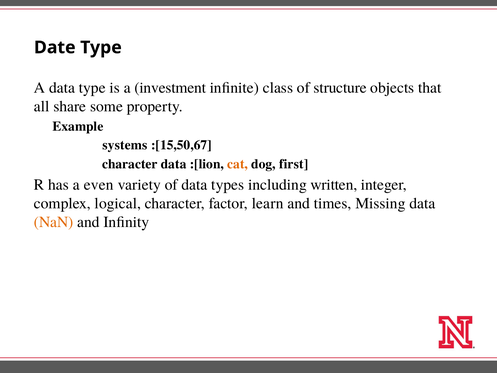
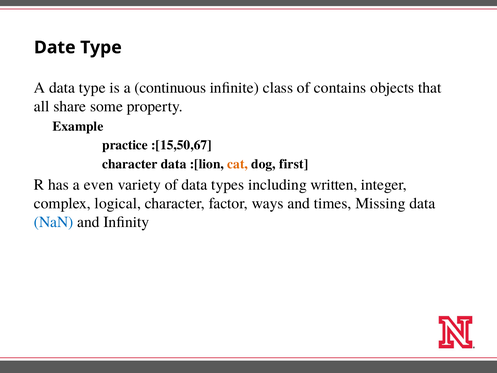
investment: investment -> continuous
structure: structure -> contains
systems: systems -> practice
learn: learn -> ways
NaN colour: orange -> blue
